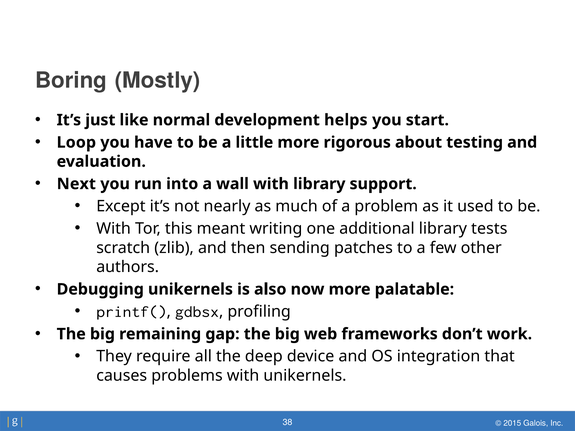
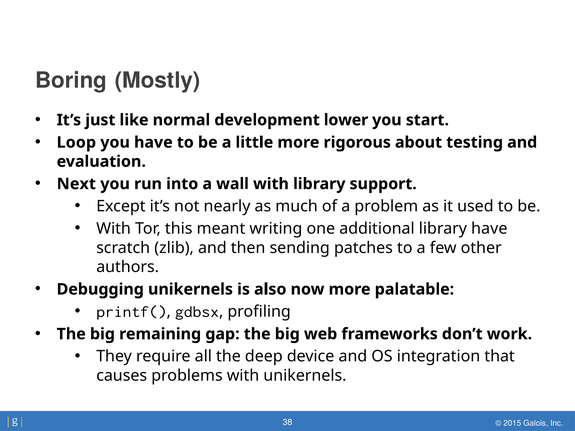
helps: helps -> lower
library tests: tests -> have
